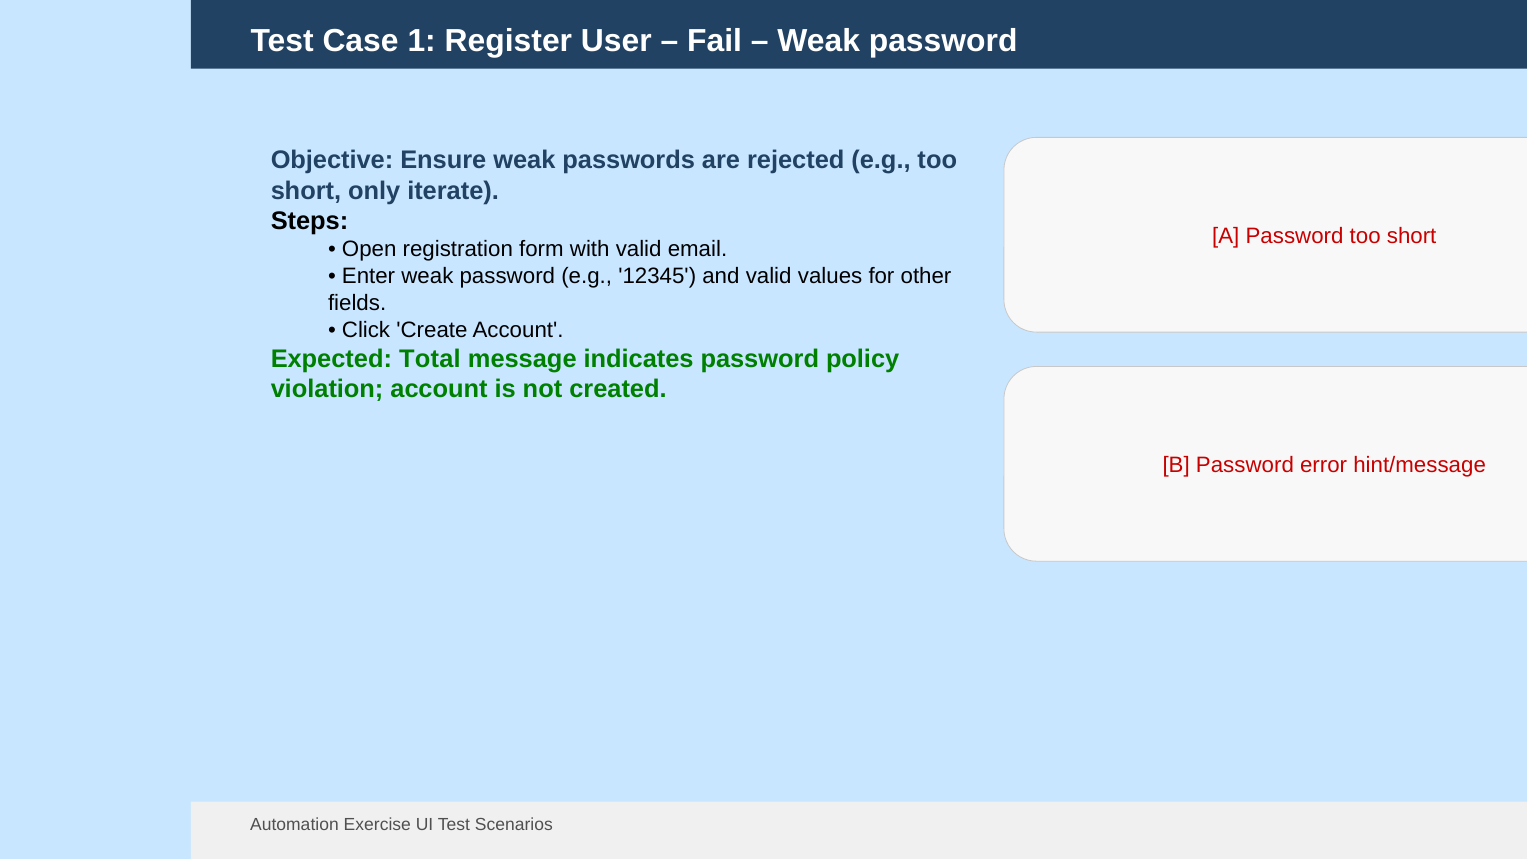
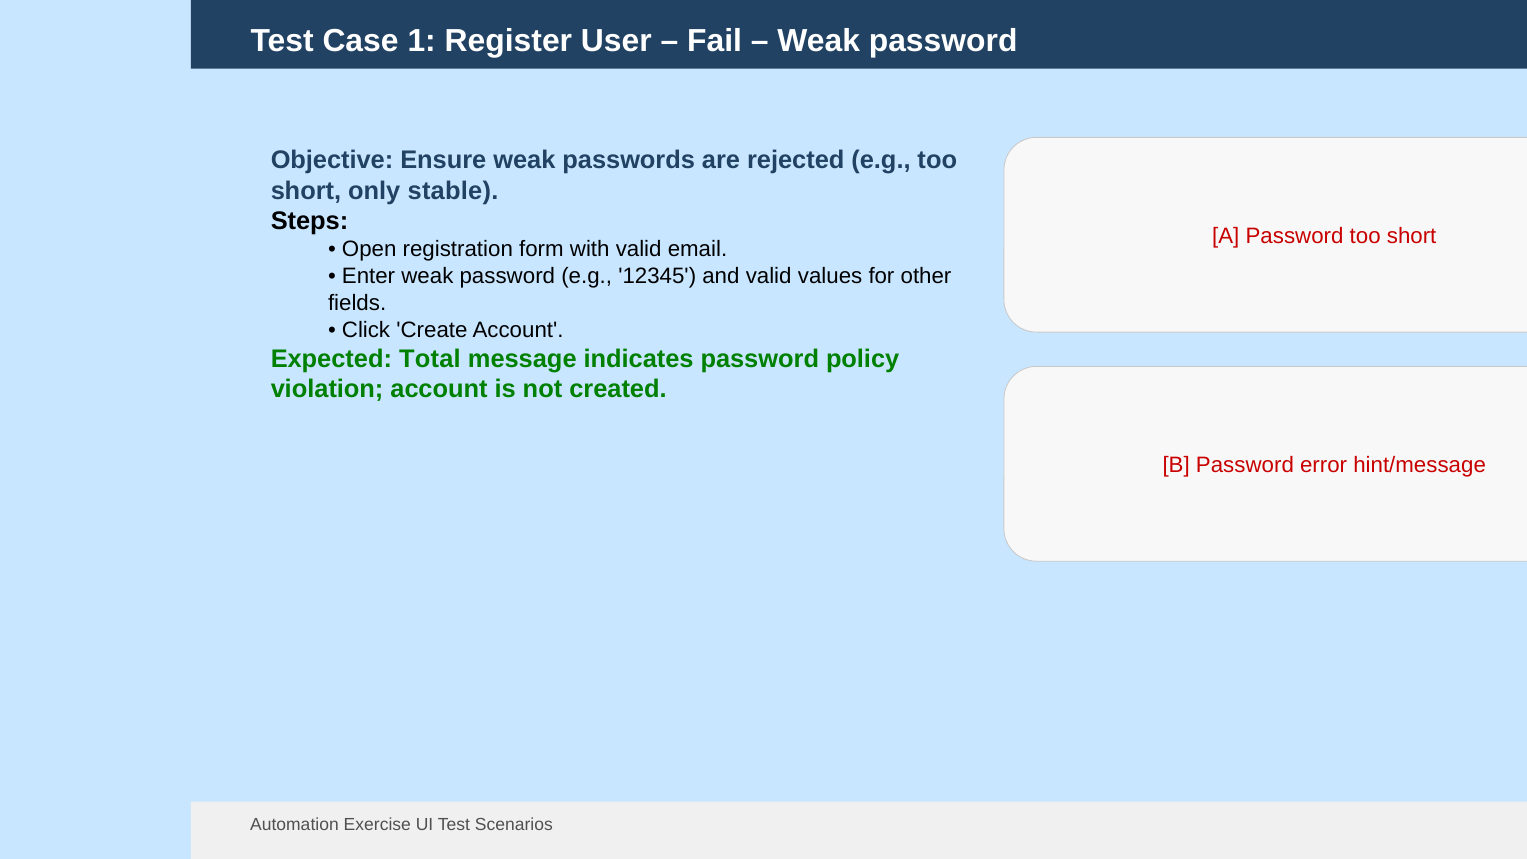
iterate: iterate -> stable
